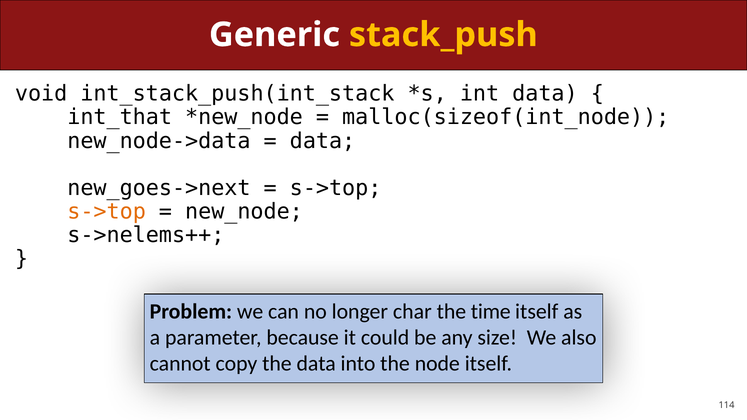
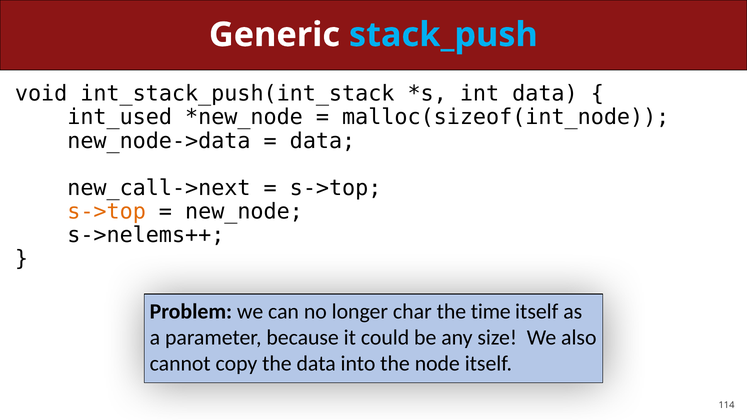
stack_push colour: yellow -> light blue
int_that: int_that -> int_used
new_goes->next: new_goes->next -> new_call->next
